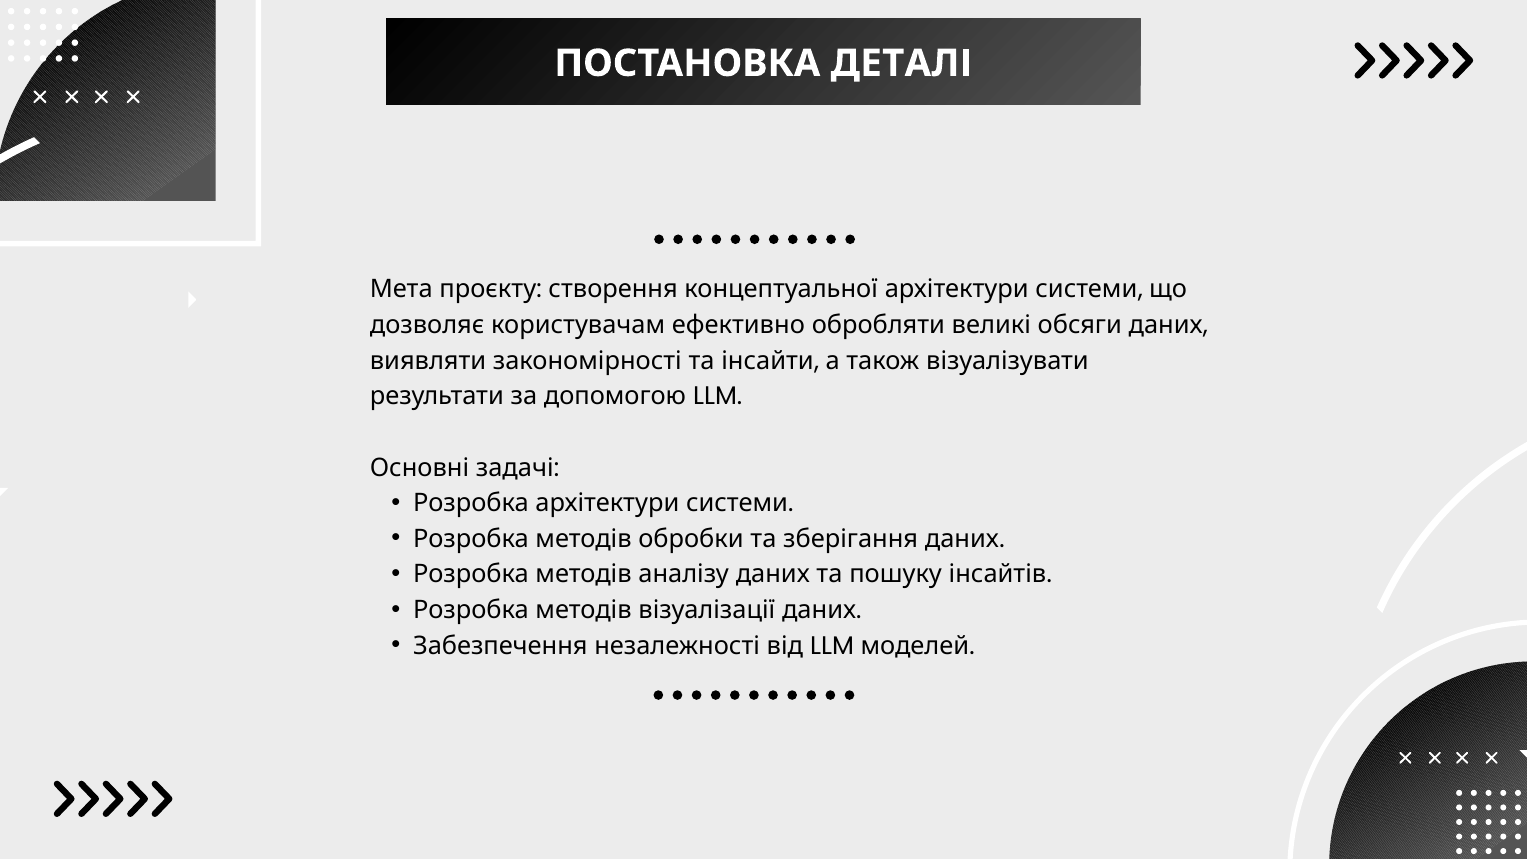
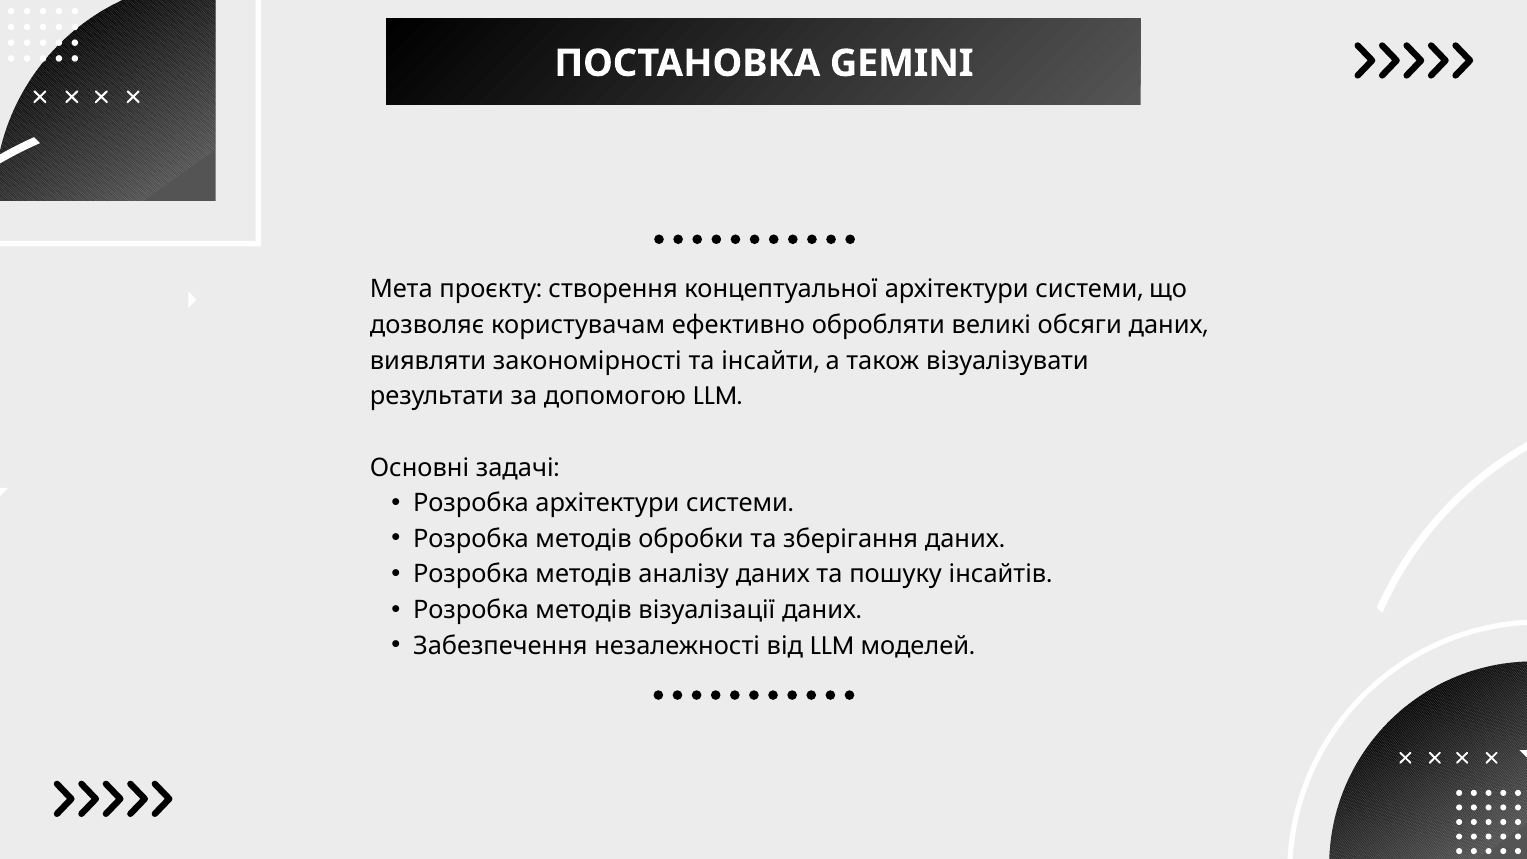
ДЕТАЛІ: ДЕТАЛІ -> GEMINI
